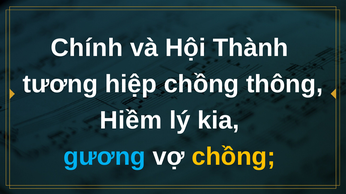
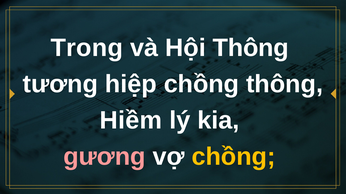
Chính: Chính -> Trong
Hội Thành: Thành -> Thông
gương colour: light blue -> pink
